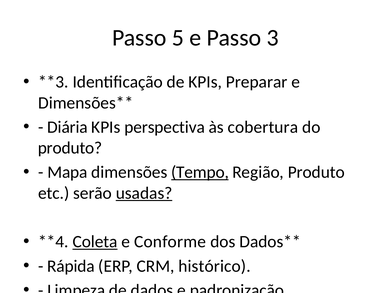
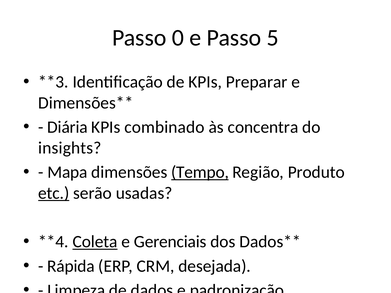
5: 5 -> 0
3: 3 -> 5
perspectiva: perspectiva -> combinado
cobertura: cobertura -> concentra
produto at (70, 148): produto -> insights
etc at (54, 193) underline: none -> present
usadas underline: present -> none
Conforme: Conforme -> Gerenciais
histórico: histórico -> desejada
